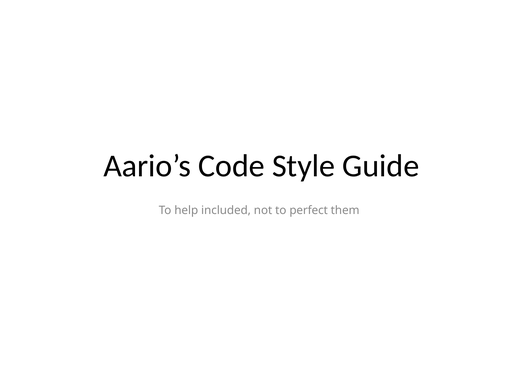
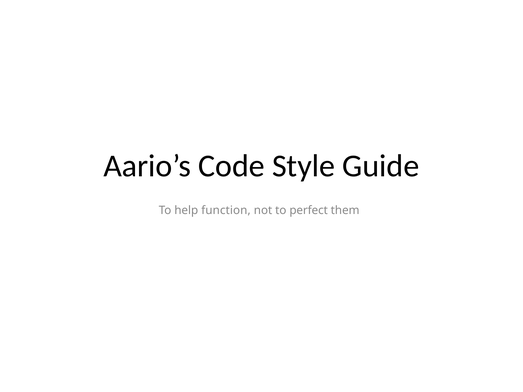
included: included -> function
